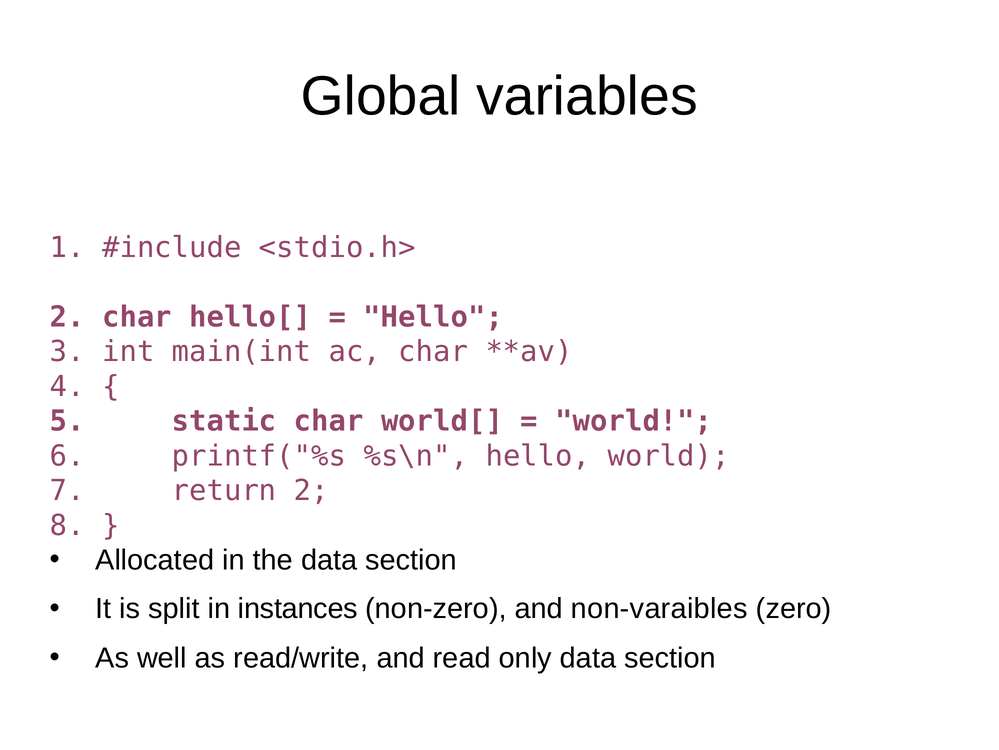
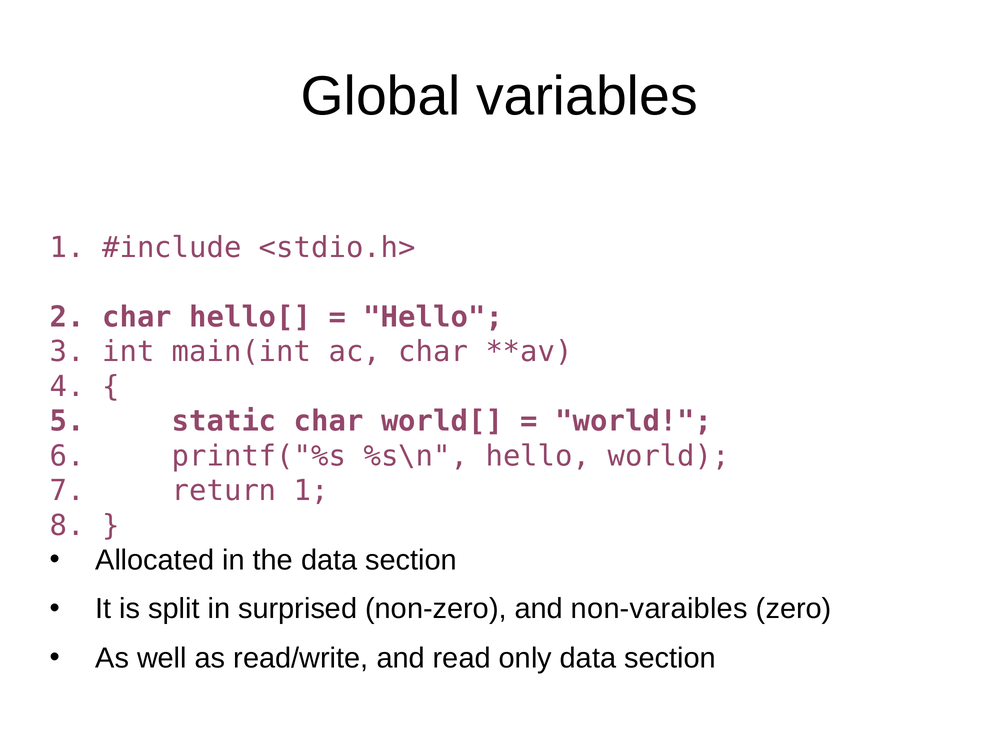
return 2: 2 -> 1
instances: instances -> surprised
